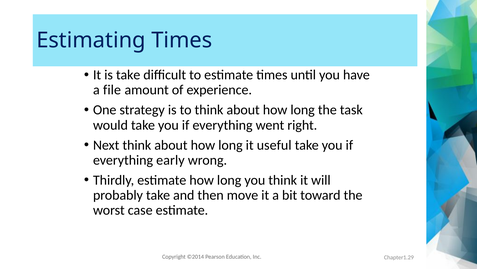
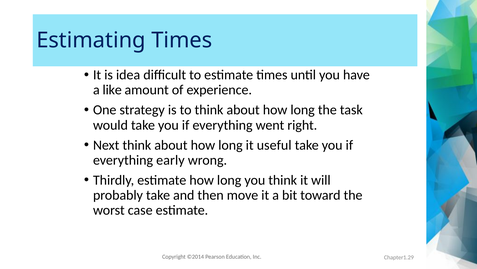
is take: take -> idea
file: file -> like
